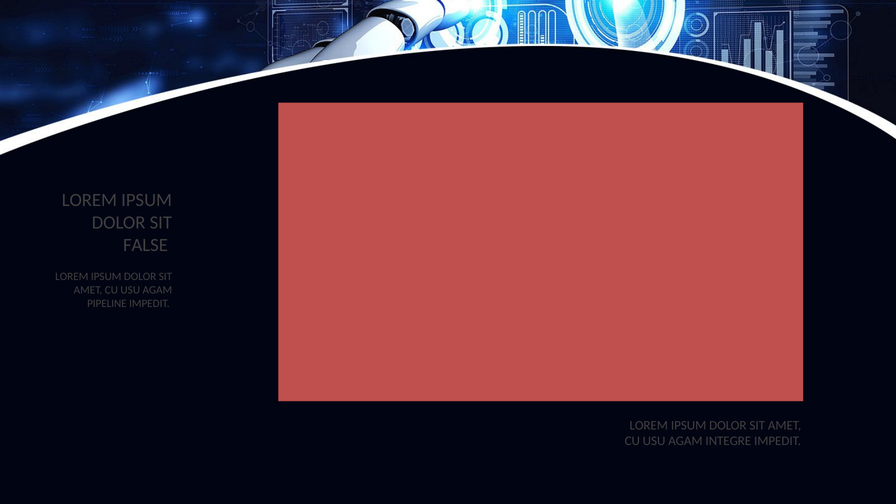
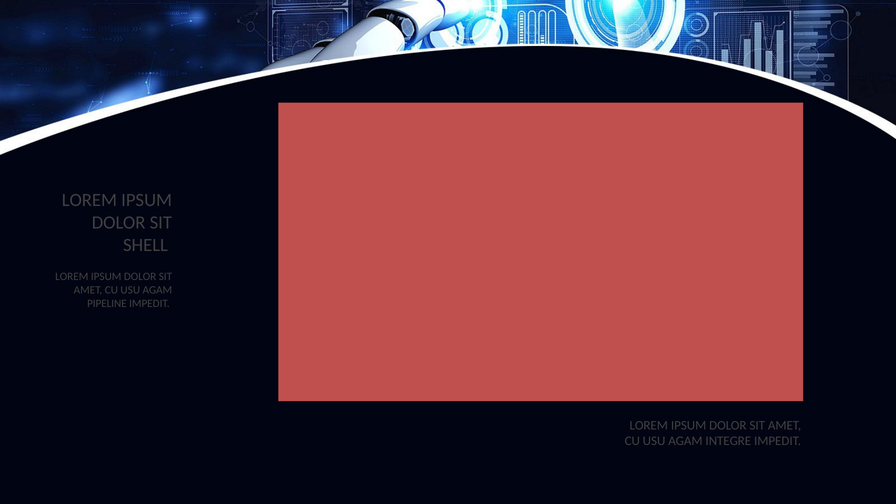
FALSE: FALSE -> SHELL
